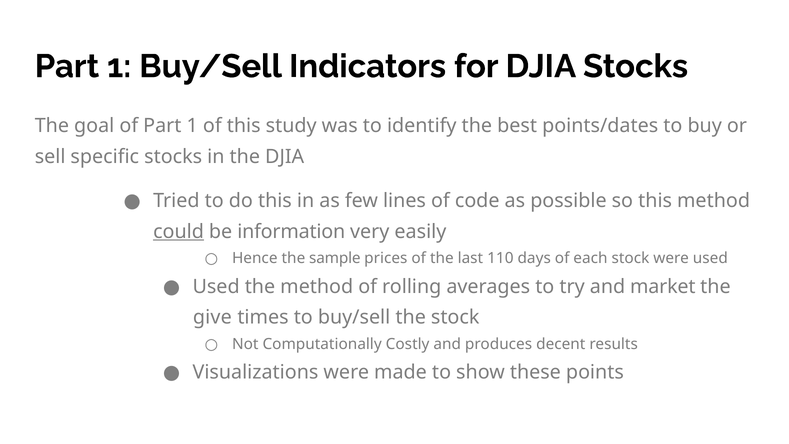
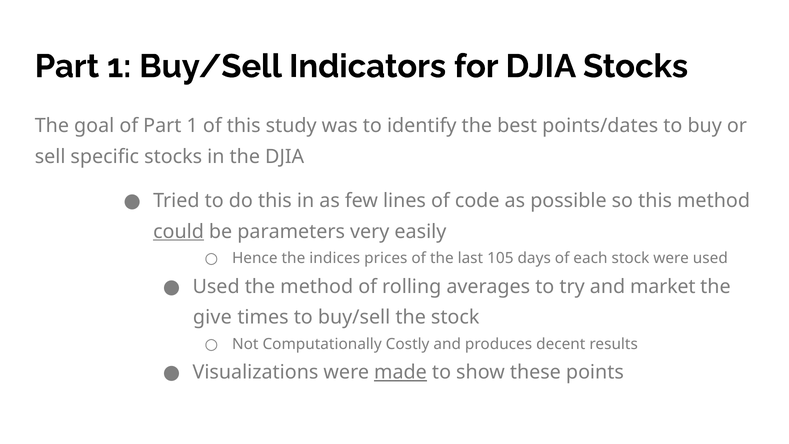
information: information -> parameters
sample: sample -> indices
110: 110 -> 105
made underline: none -> present
